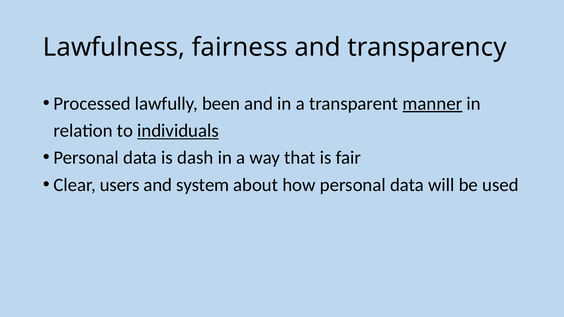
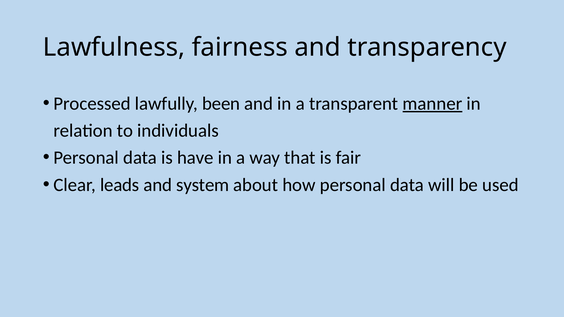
individuals underline: present -> none
dash: dash -> have
users: users -> leads
